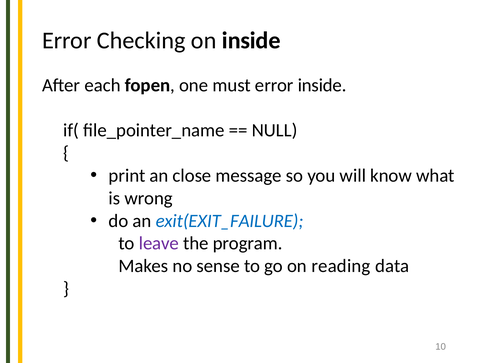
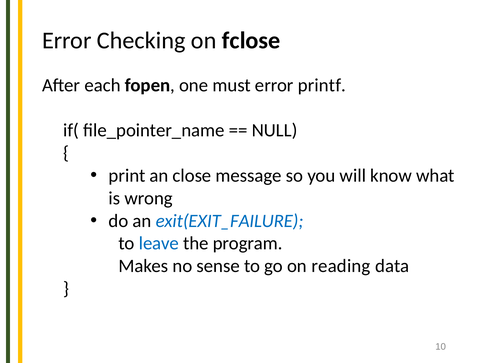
on inside: inside -> fclose
error inside: inside -> printf
leave colour: purple -> blue
